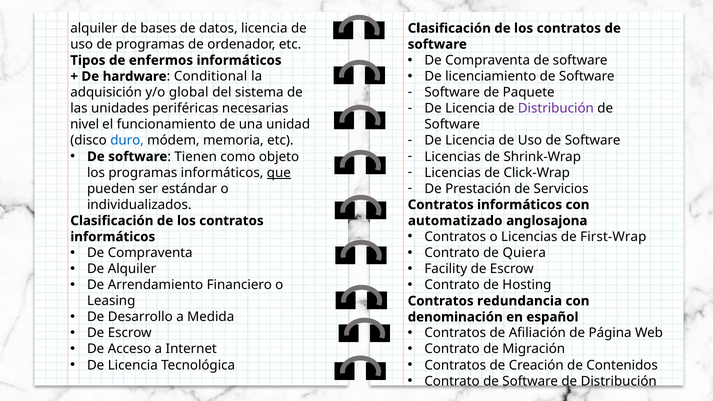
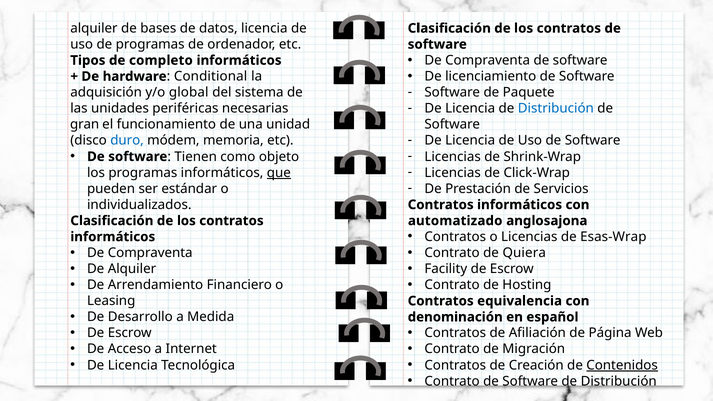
enfermos: enfermos -> completo
Distribución at (556, 108) colour: purple -> blue
nivel: nivel -> gran
First-Wrap: First-Wrap -> Esas-Wrap
redundancia: redundancia -> equivalencia
Contenidos underline: none -> present
